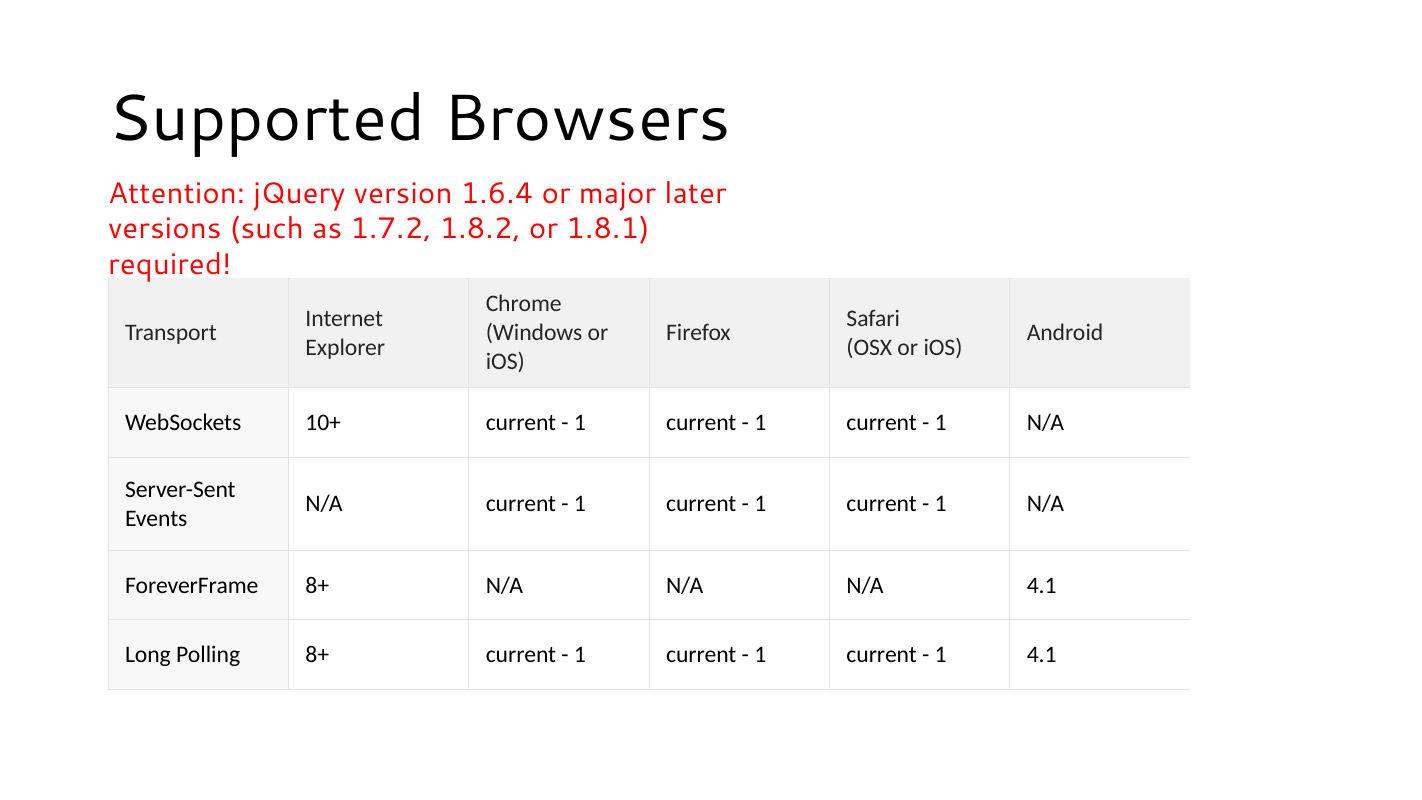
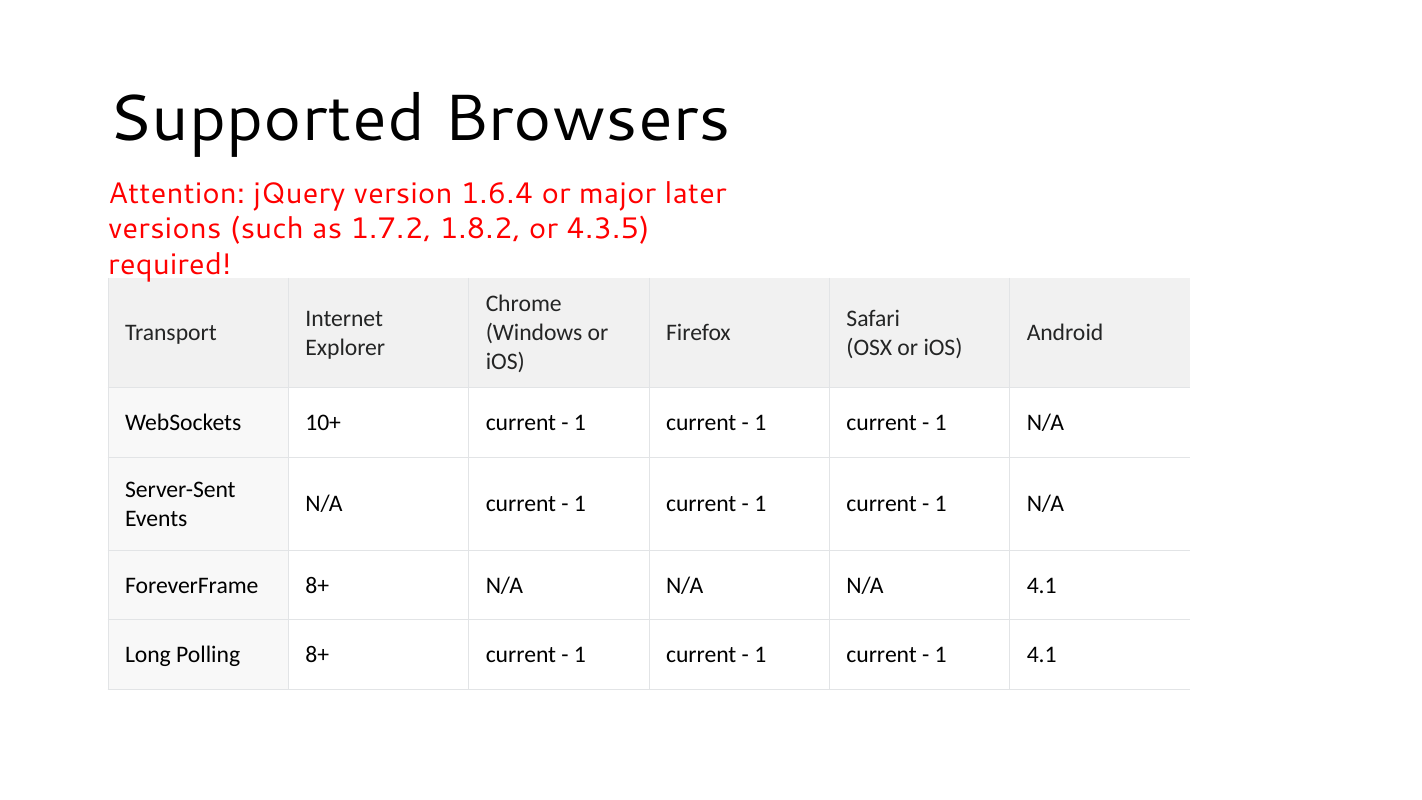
1.8.1: 1.8.1 -> 4.3.5
